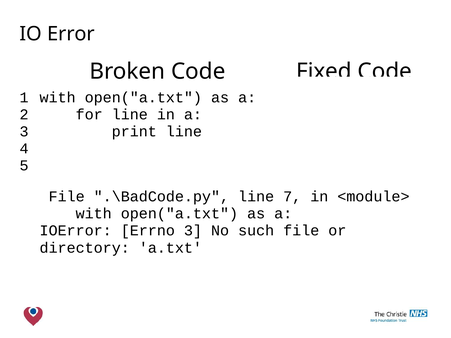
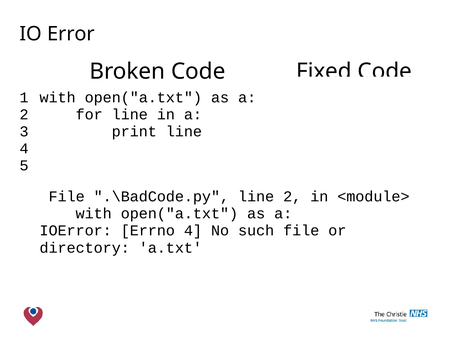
line 7: 7 -> 2
Errno 3: 3 -> 4
